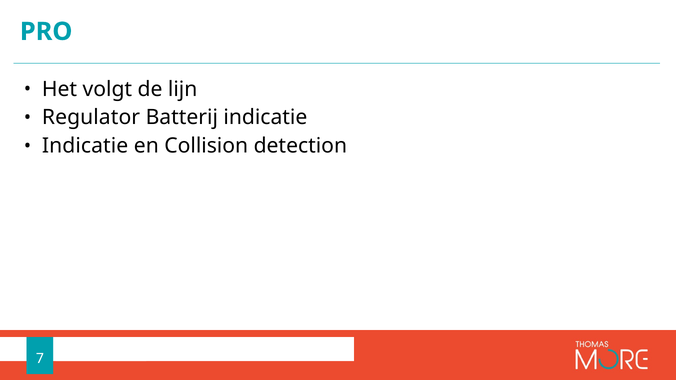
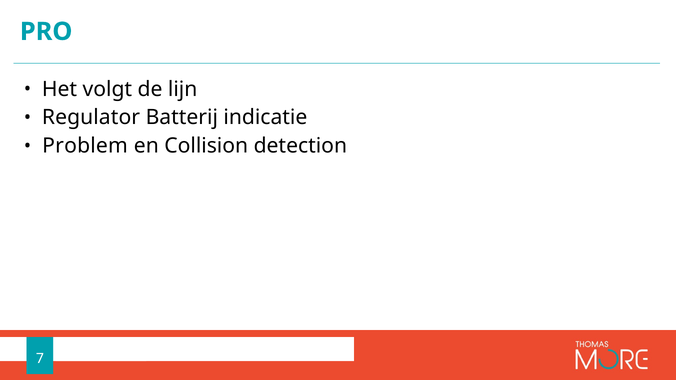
Indicatie at (85, 146): Indicatie -> Problem
